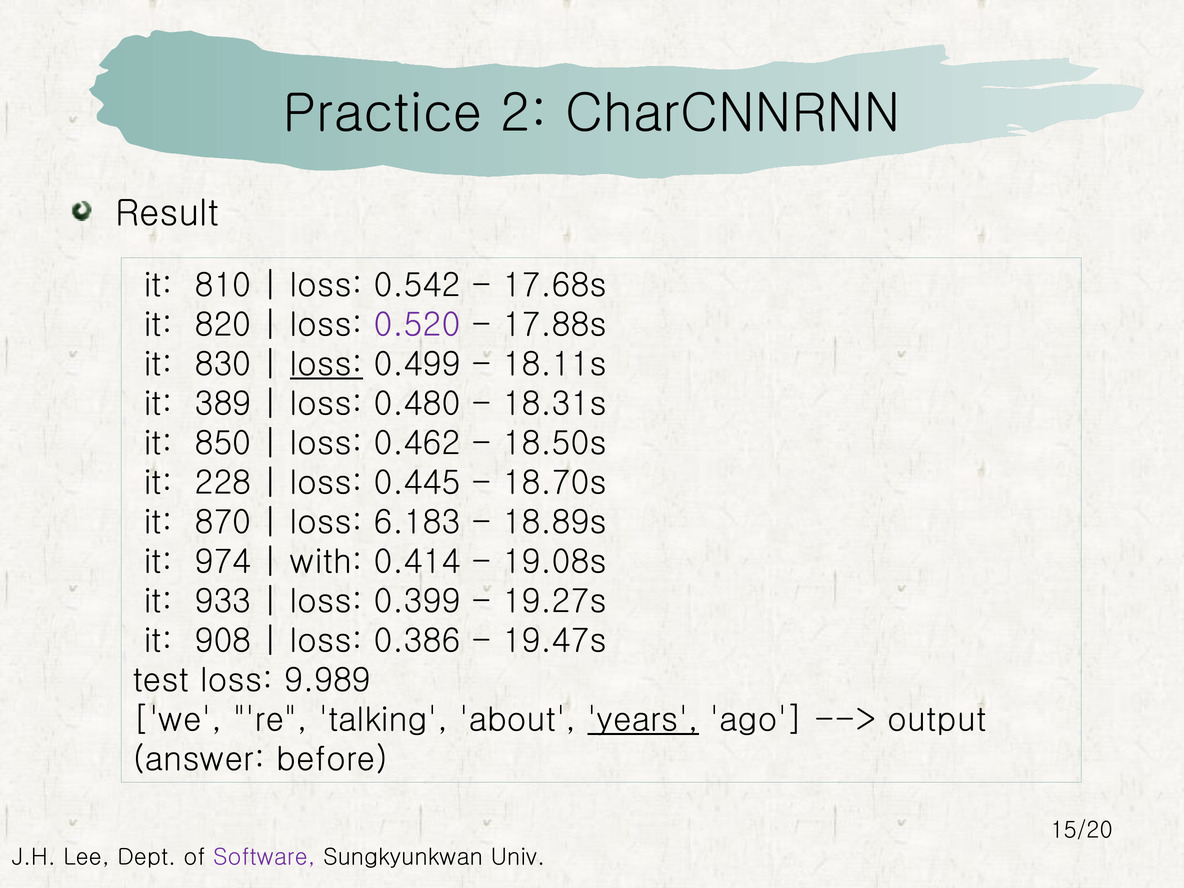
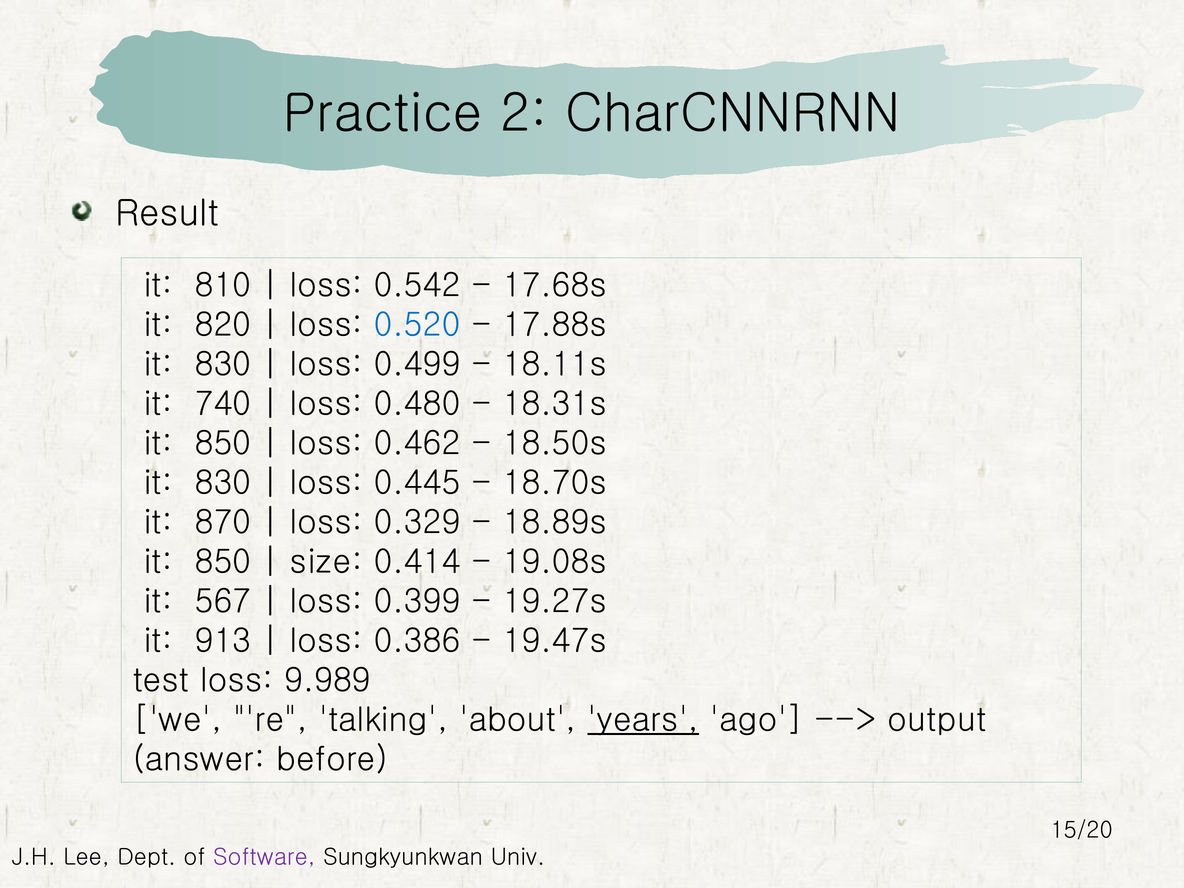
0.520 colour: purple -> blue
loss at (326, 364) underline: present -> none
389: 389 -> 740
228 at (223, 483): 228 -> 830
6.183: 6.183 -> 0.329
974 at (223, 562): 974 -> 850
with: with -> size
933: 933 -> 567
908: 908 -> 913
